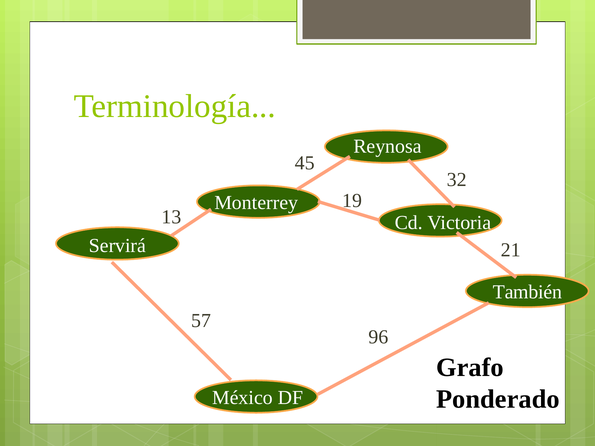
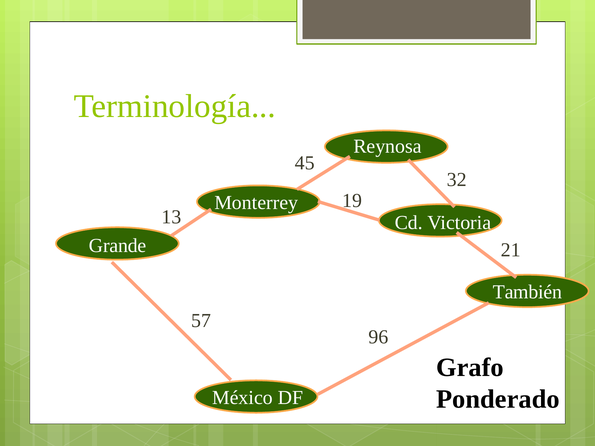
Servirá: Servirá -> Grande
